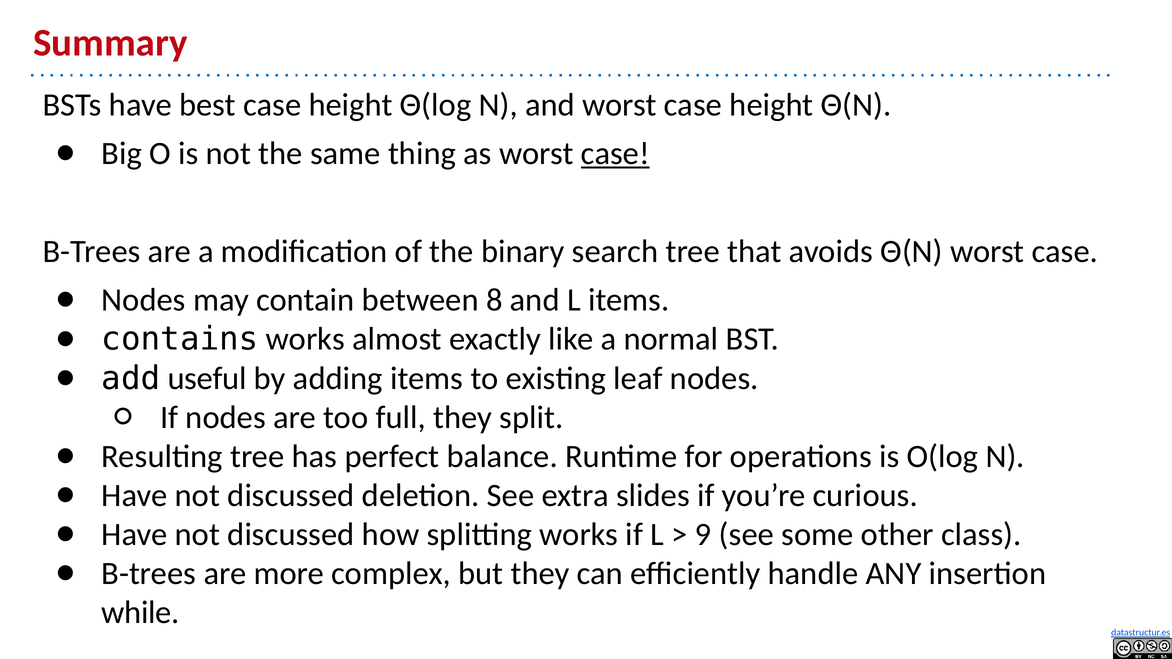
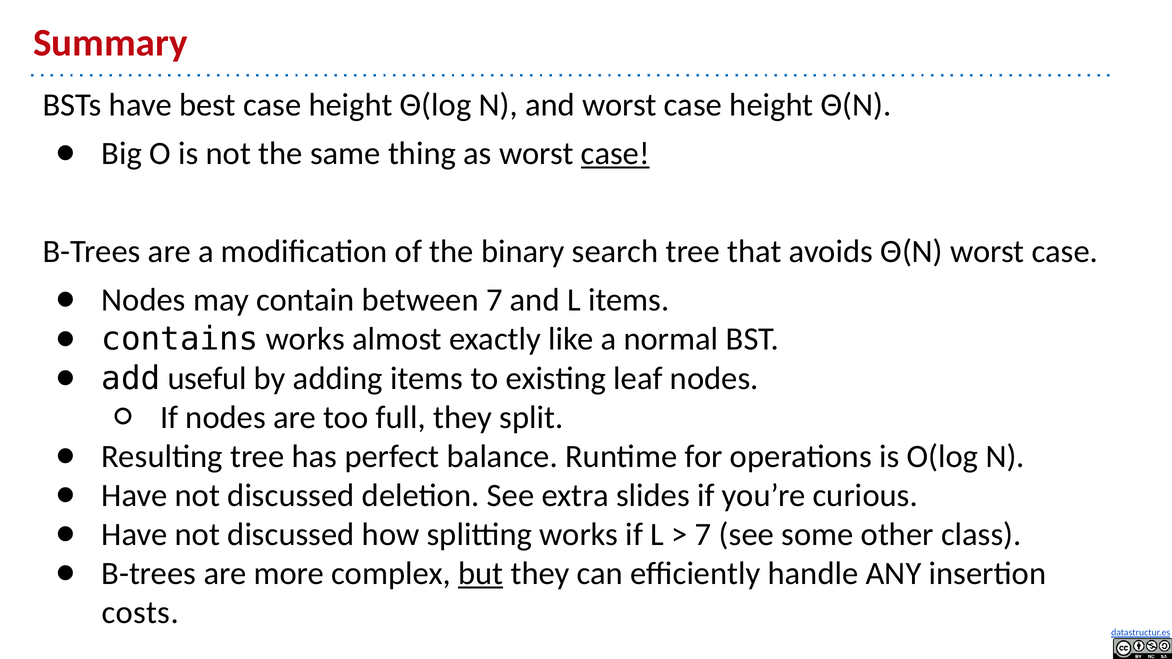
between 8: 8 -> 7
9 at (703, 535): 9 -> 7
but underline: none -> present
while: while -> costs
